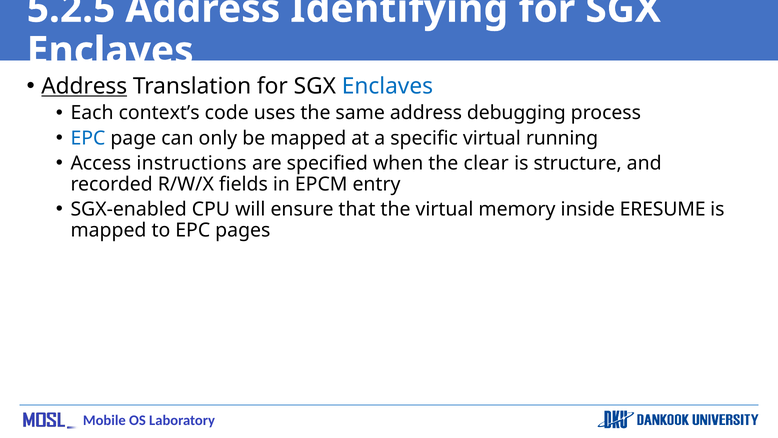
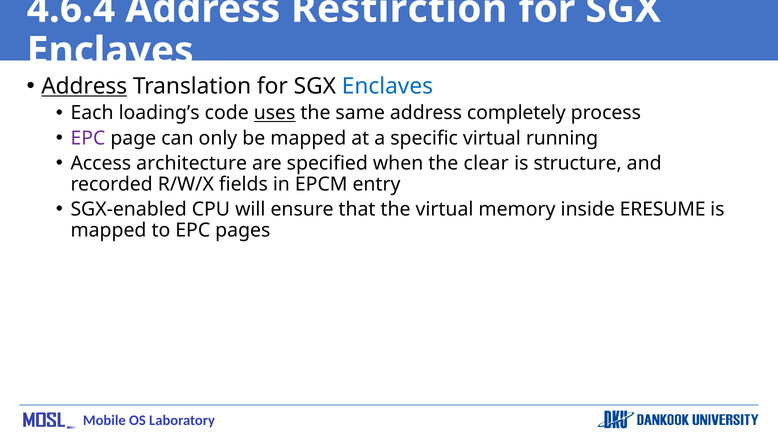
5.2.5: 5.2.5 -> 4.6.4
Identifying: Identifying -> Restirction
context’s: context’s -> loading’s
uses underline: none -> present
debugging: debugging -> completely
EPC at (88, 138) colour: blue -> purple
instructions: instructions -> architecture
